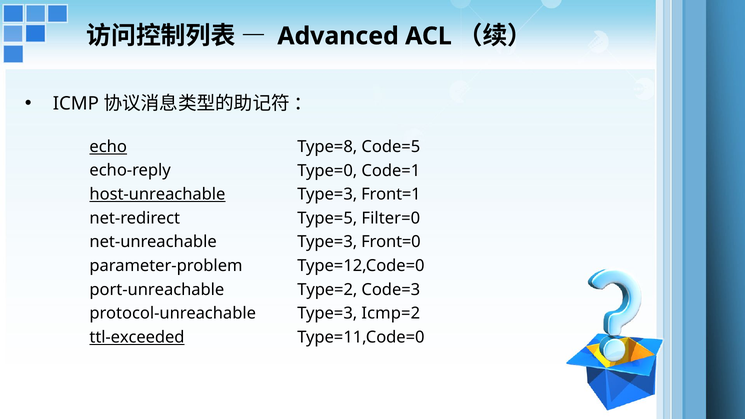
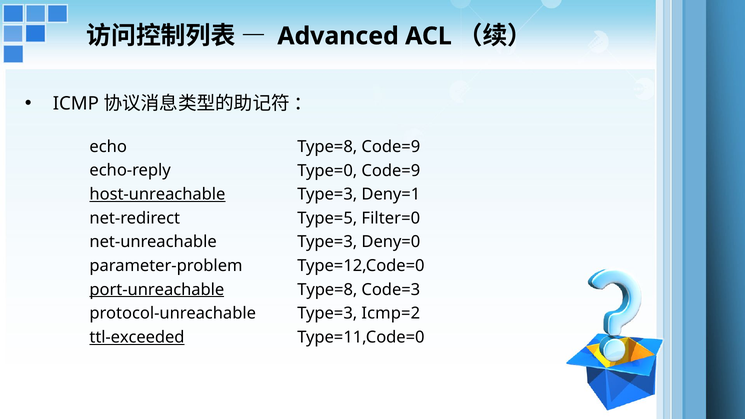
echo underline: present -> none
Type=8 Code=5: Code=5 -> Code=9
Type=0 Code=1: Code=1 -> Code=9
Front=1: Front=1 -> Deny=1
Front=0: Front=0 -> Deny=0
port-unreachable underline: none -> present
Type=2 at (327, 290): Type=2 -> Type=8
